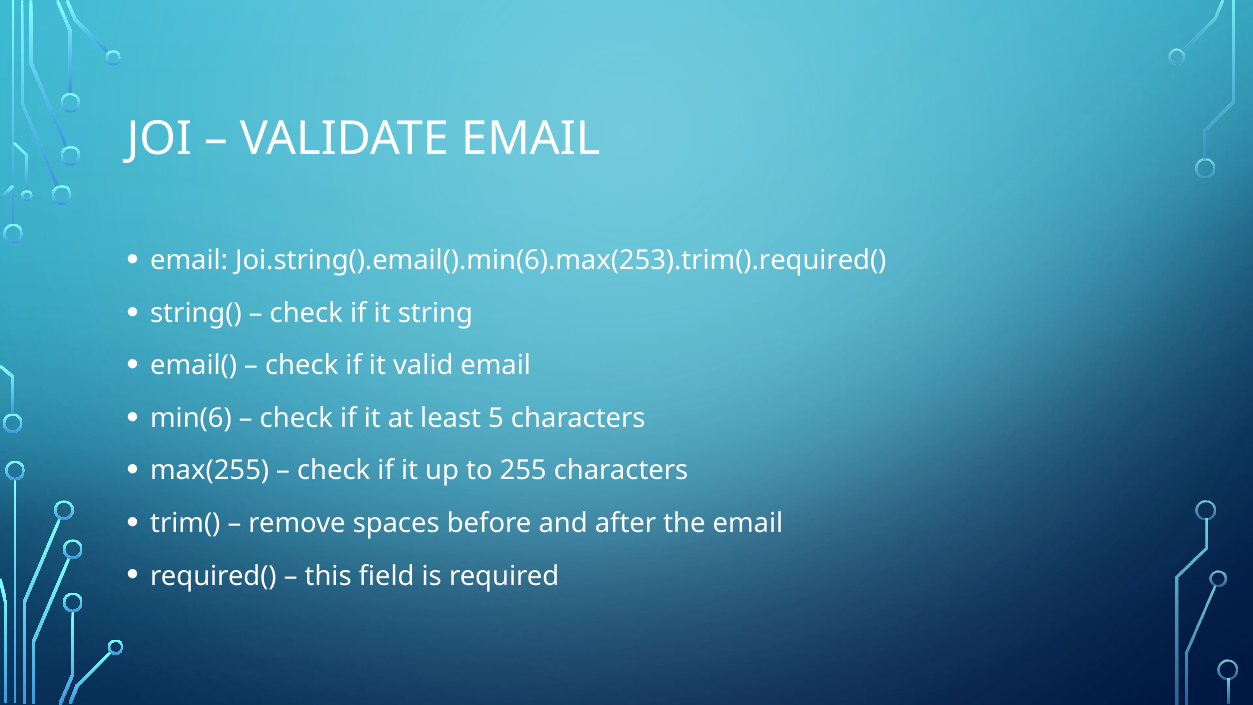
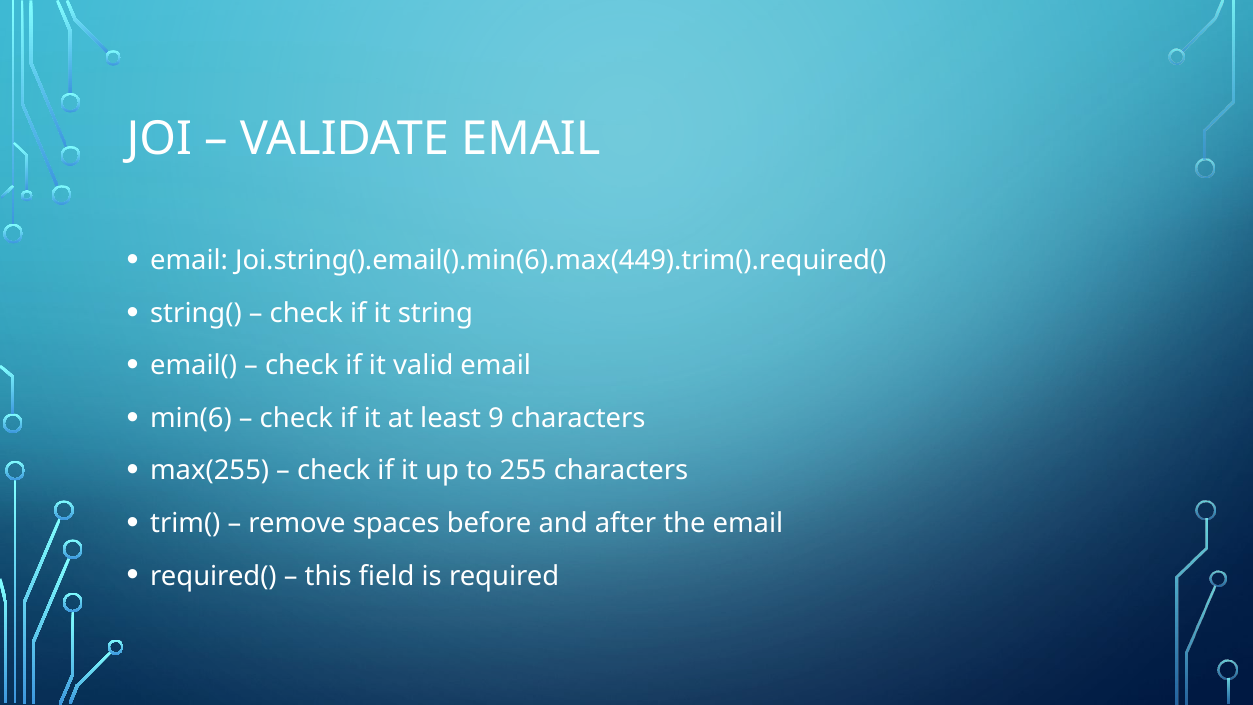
Joi.string().email().min(6).max(253).trim().required(: Joi.string().email().min(6).max(253).trim().required( -> Joi.string().email().min(6).max(449).trim().required(
5: 5 -> 9
